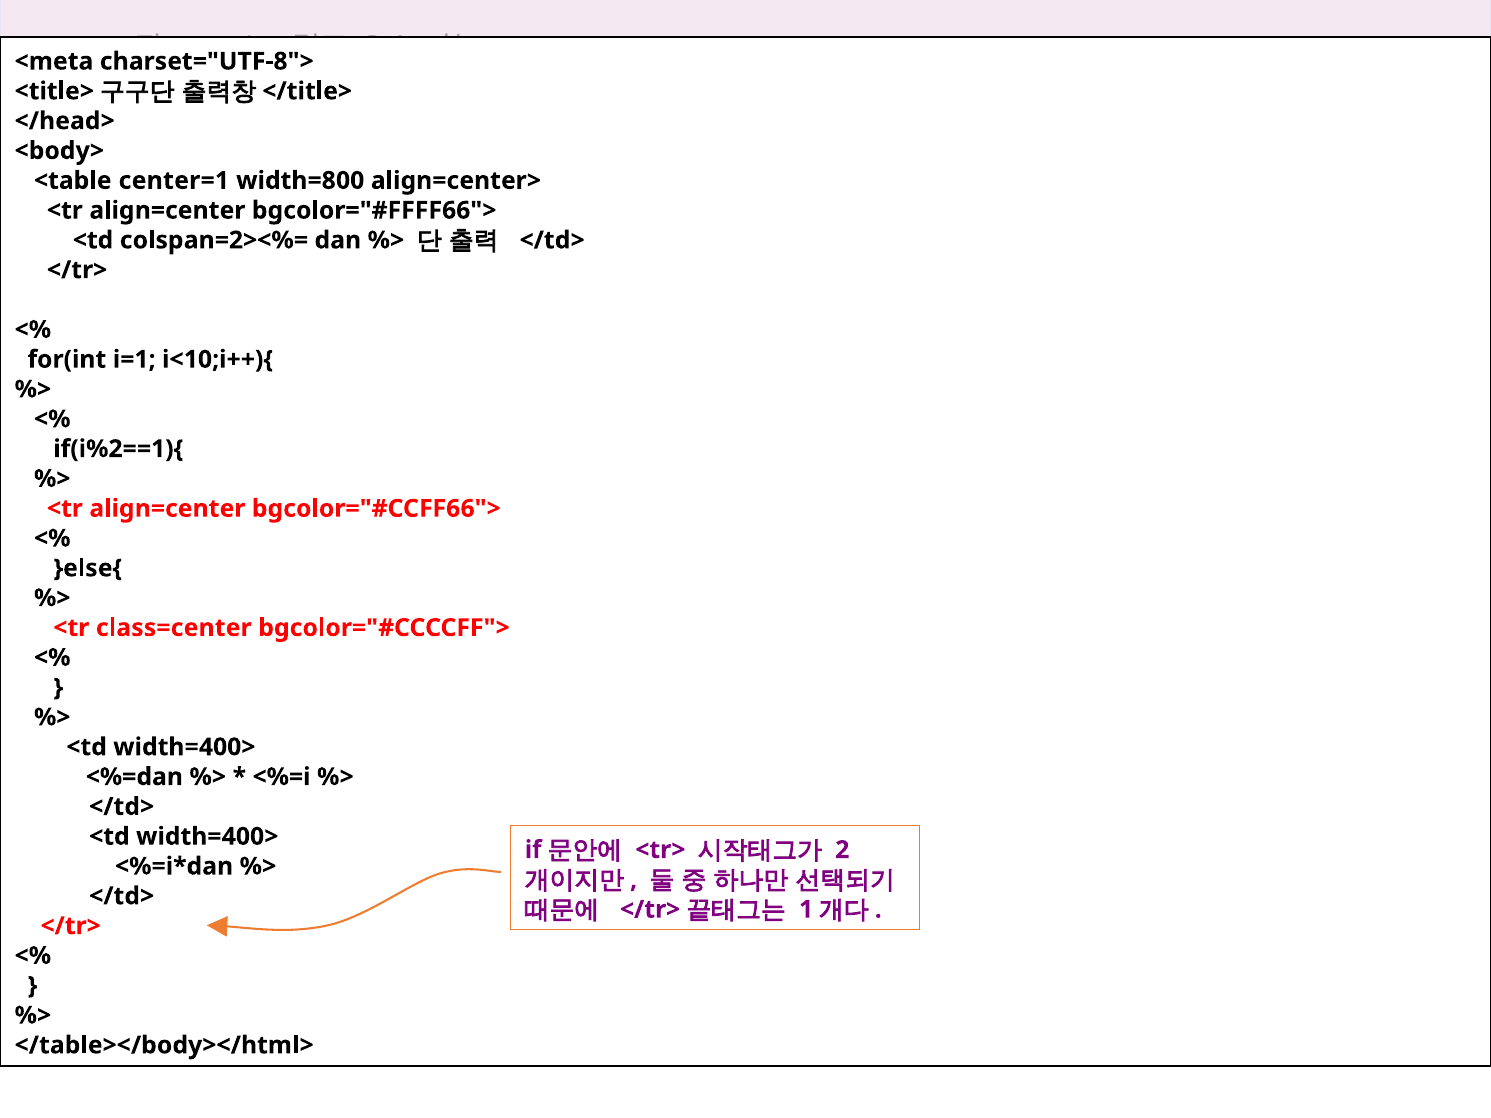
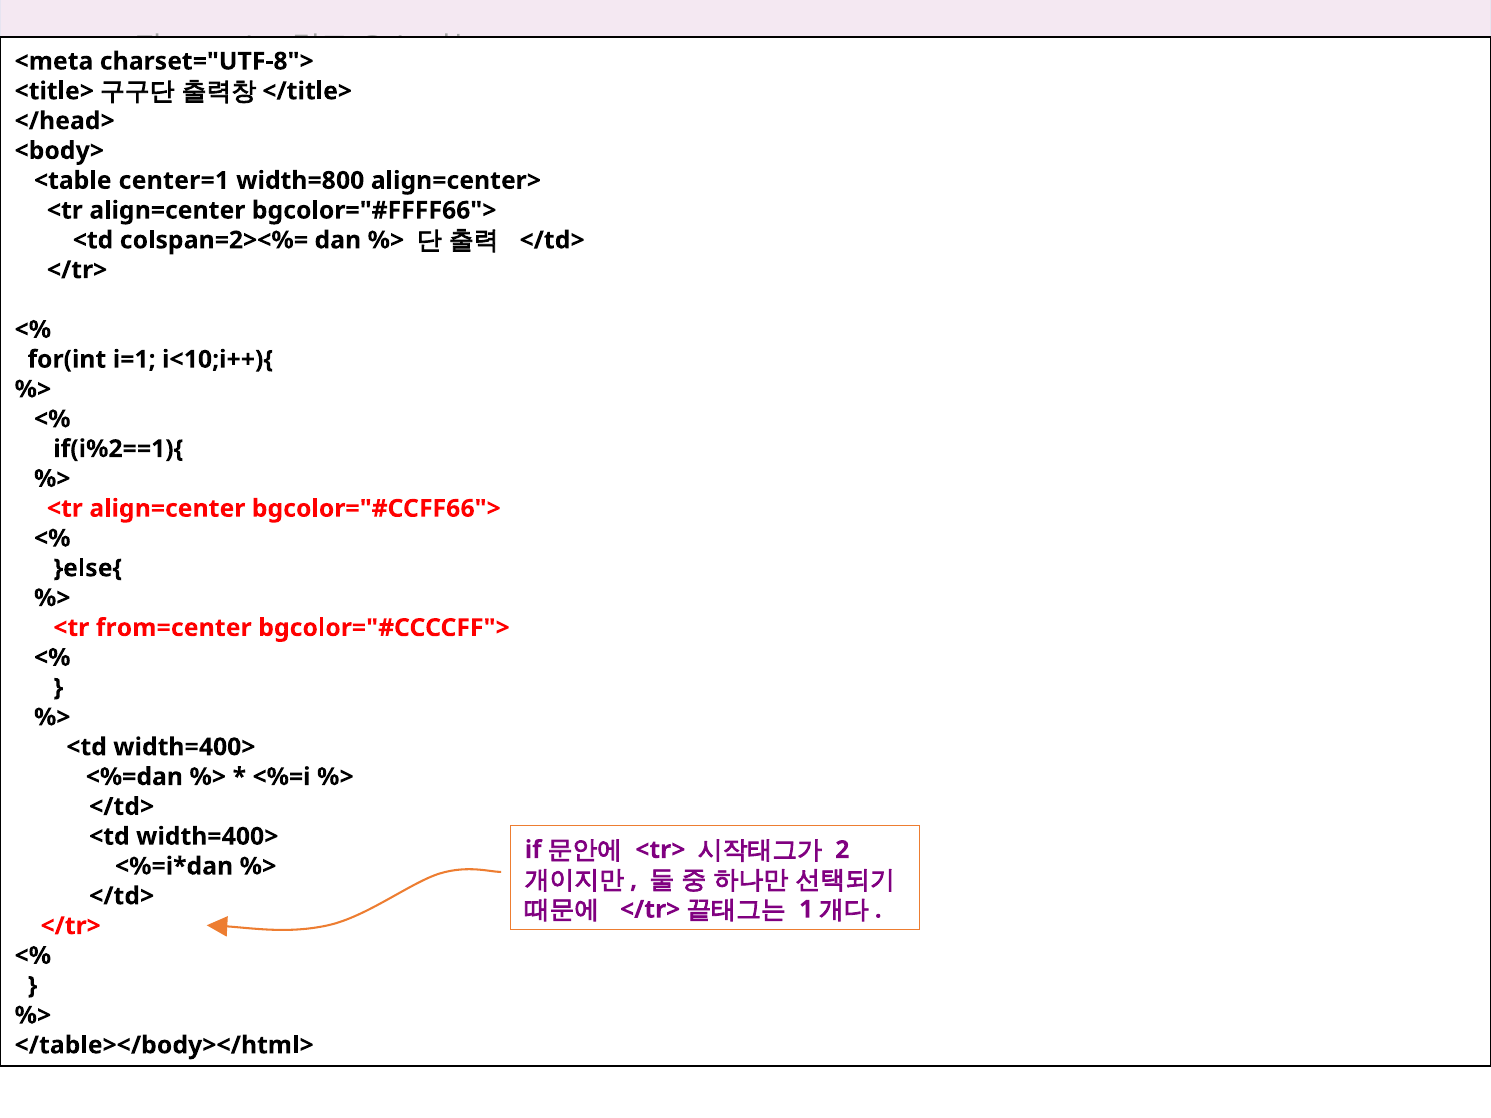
class=center: class=center -> from=center
